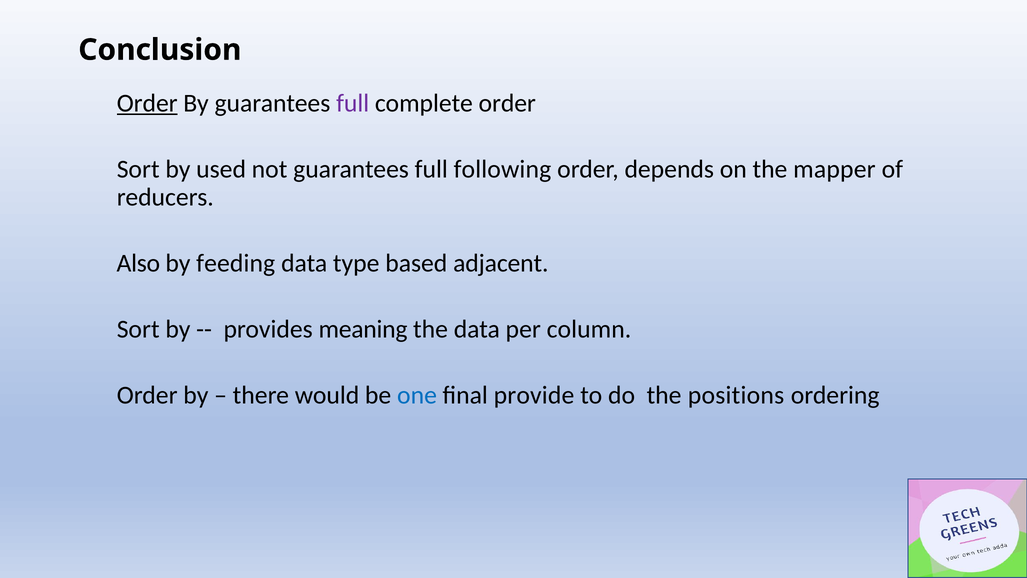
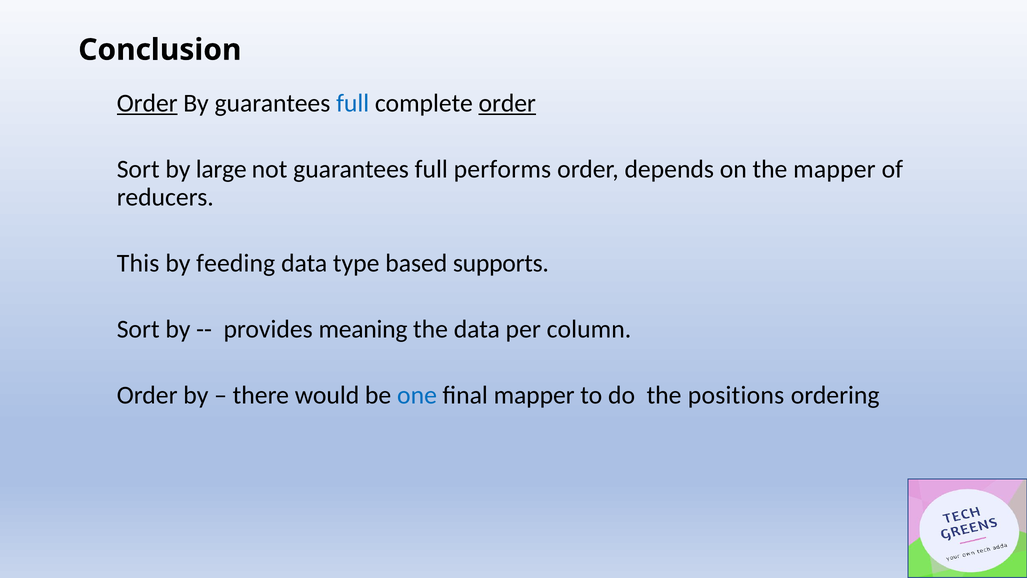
full at (353, 103) colour: purple -> blue
order at (507, 103) underline: none -> present
used: used -> large
following: following -> performs
Also: Also -> This
adjacent: adjacent -> supports
final provide: provide -> mapper
